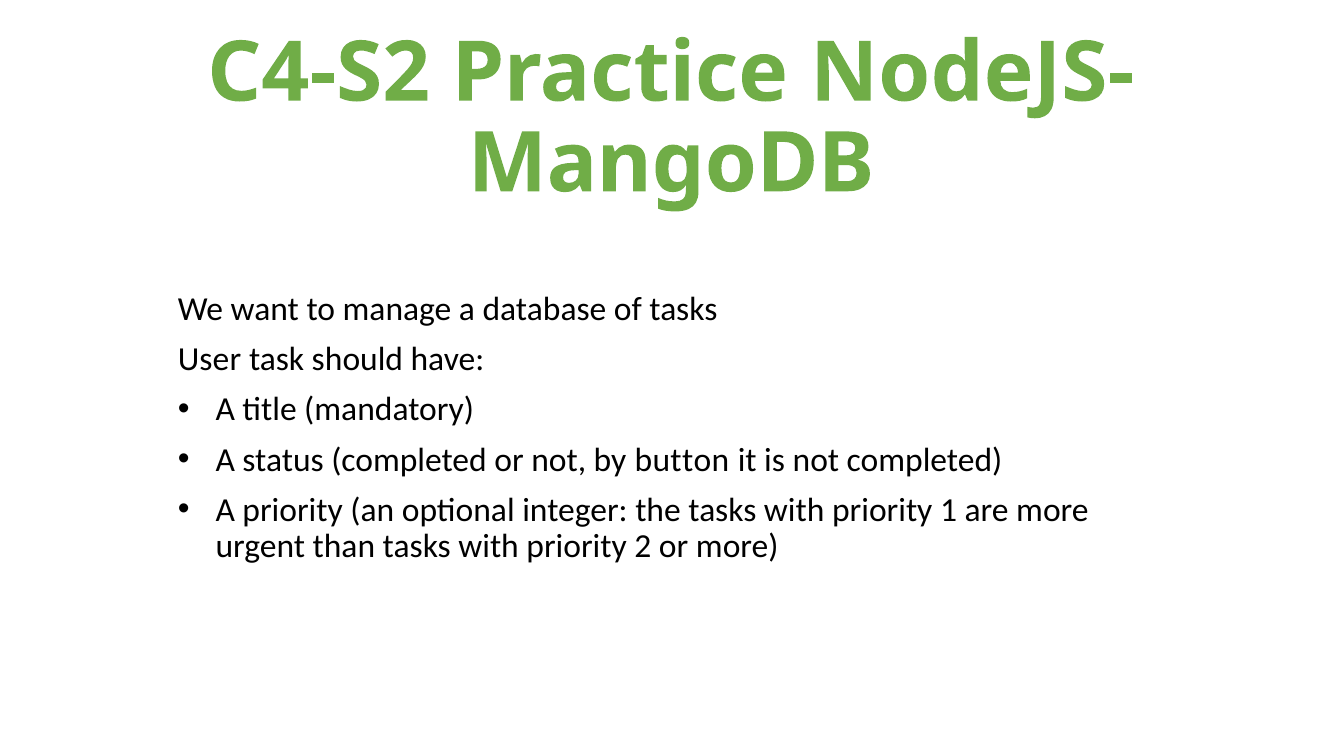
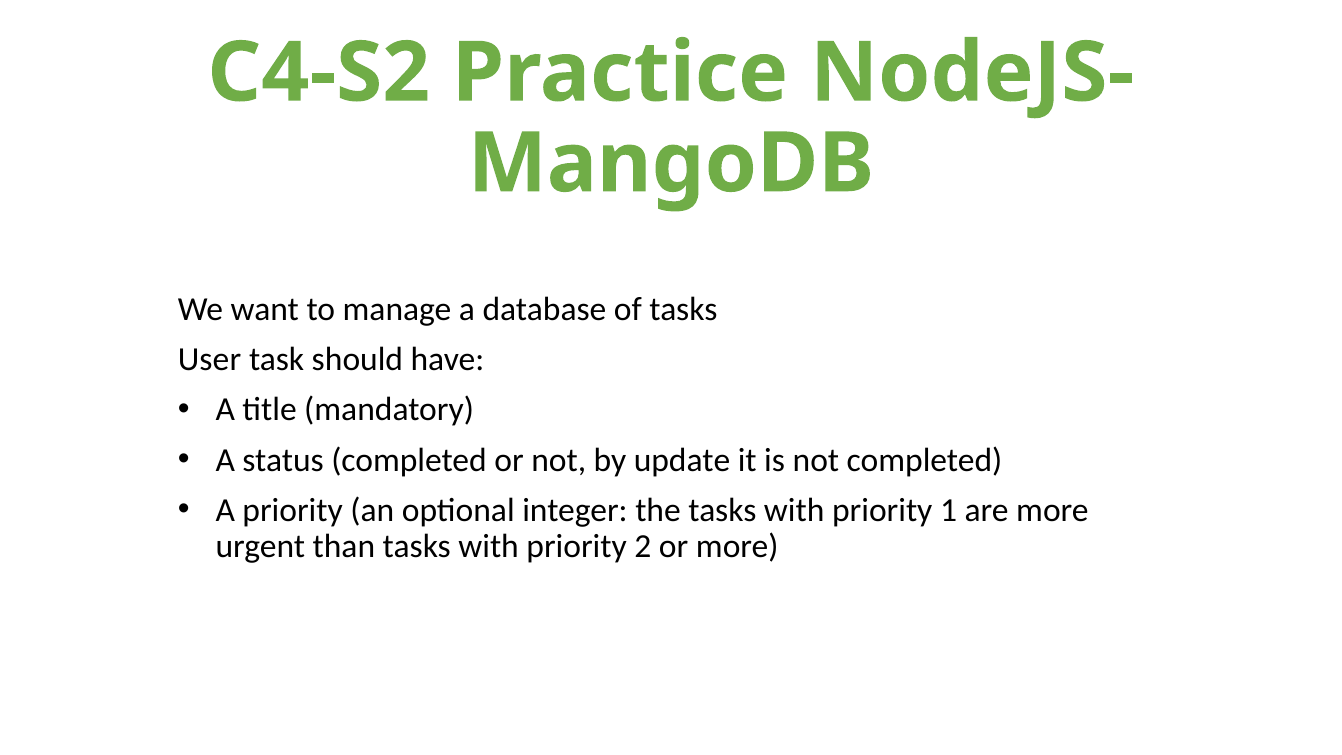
button: button -> update
